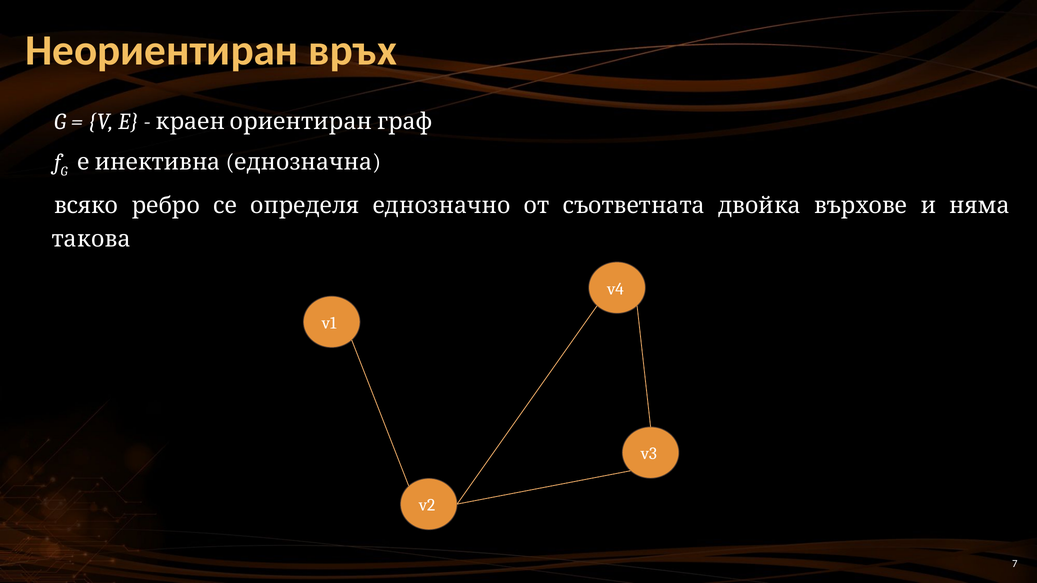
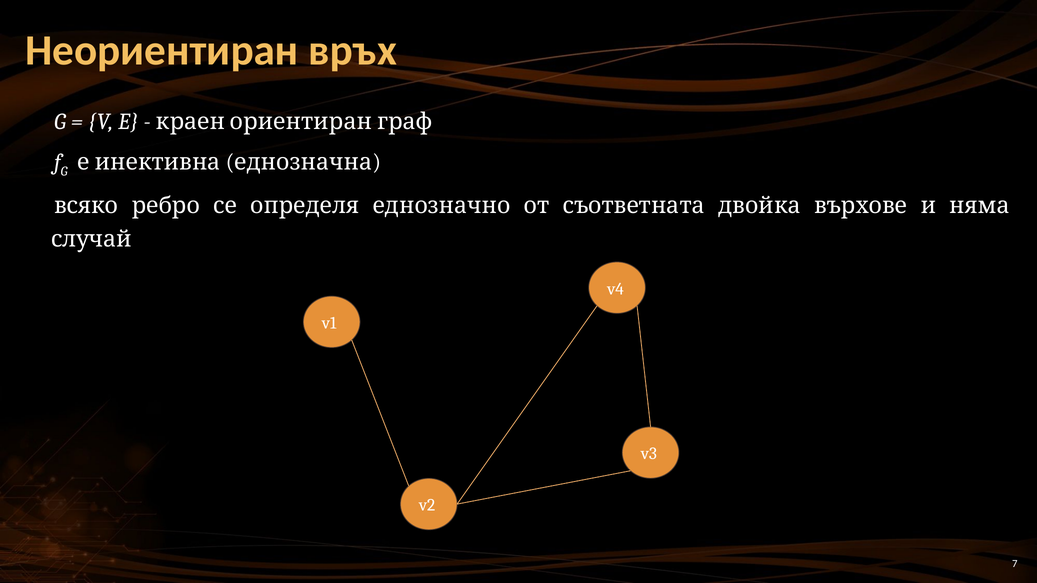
такова: такова -> случай
